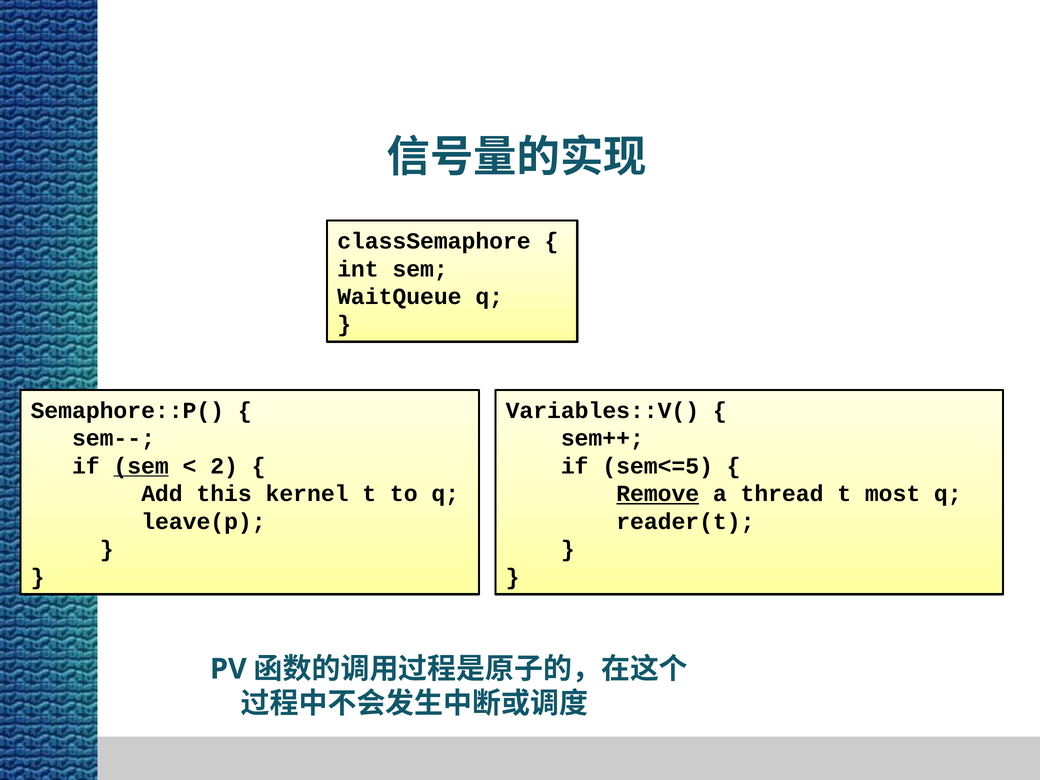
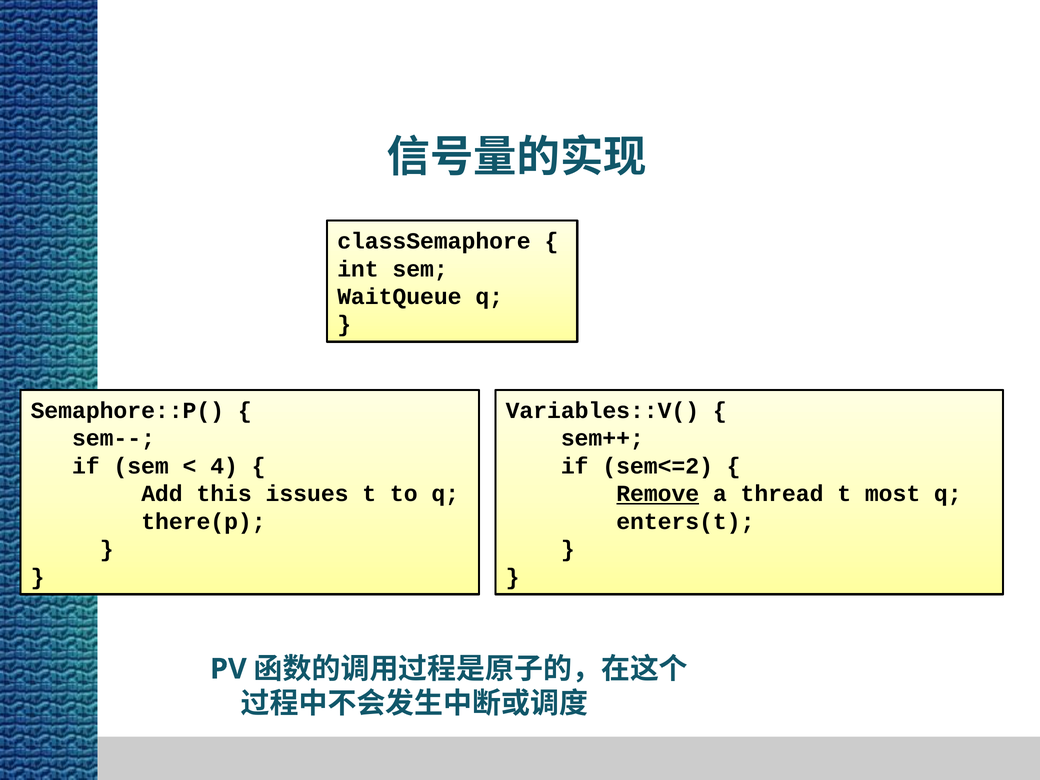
sem at (141, 466) underline: present -> none
2: 2 -> 4
sem<=5: sem<=5 -> sem<=2
kernel: kernel -> issues
leave(p: leave(p -> there(p
reader(t: reader(t -> enters(t
